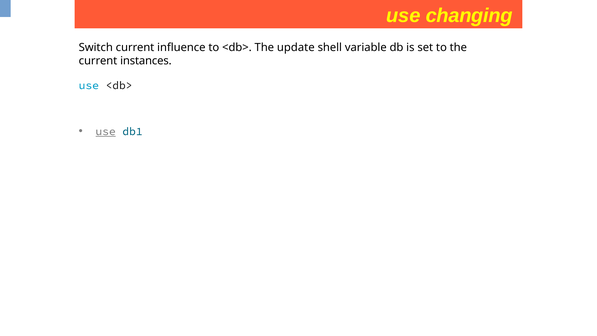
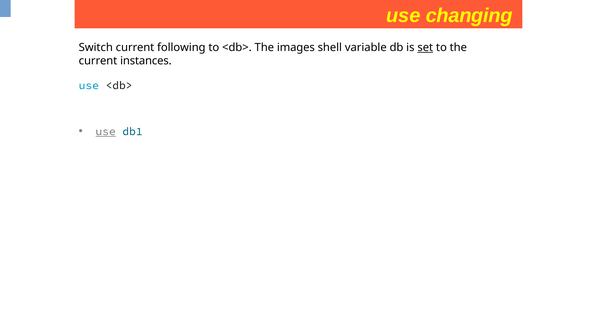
influence: influence -> following
update: update -> images
set underline: none -> present
